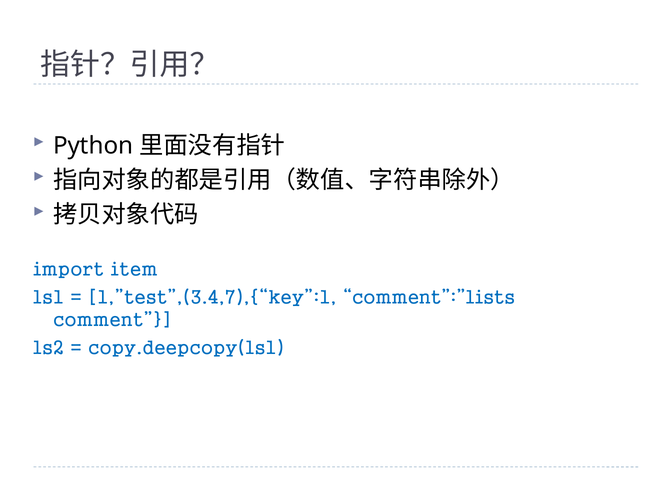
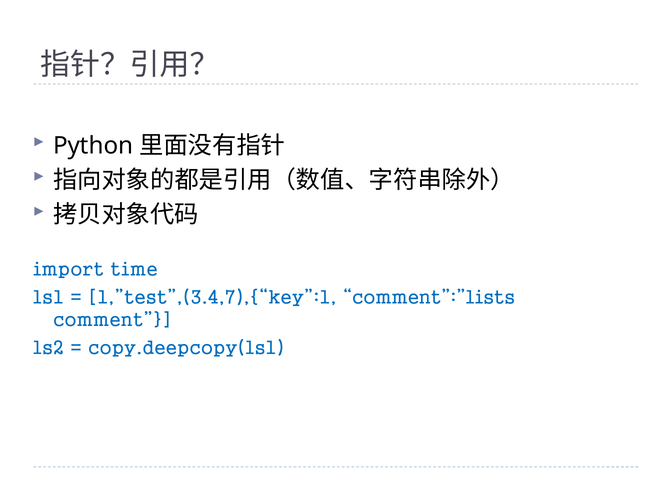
item: item -> time
